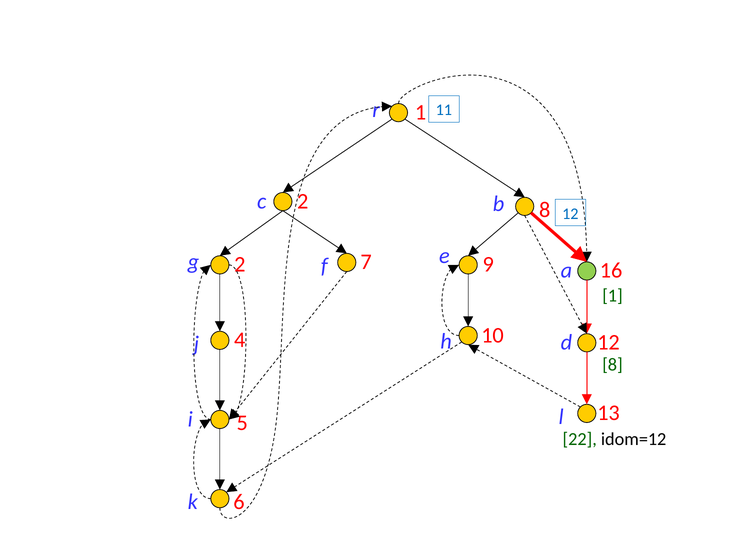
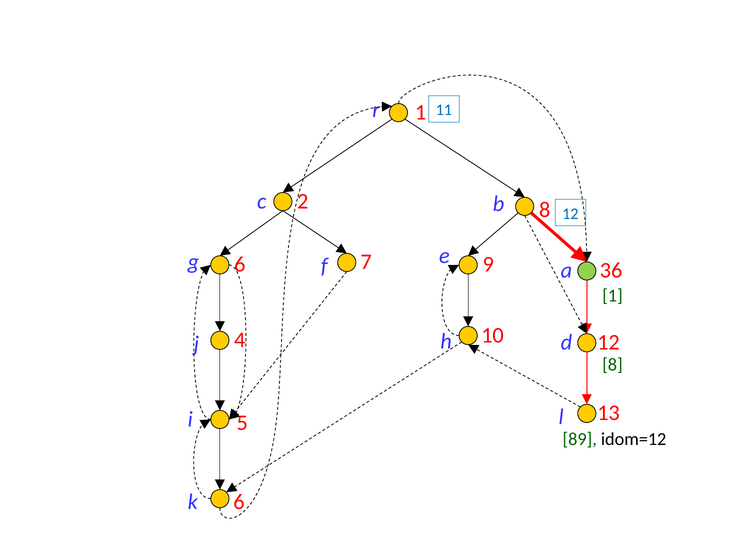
g 2: 2 -> 6
16: 16 -> 36
22: 22 -> 89
